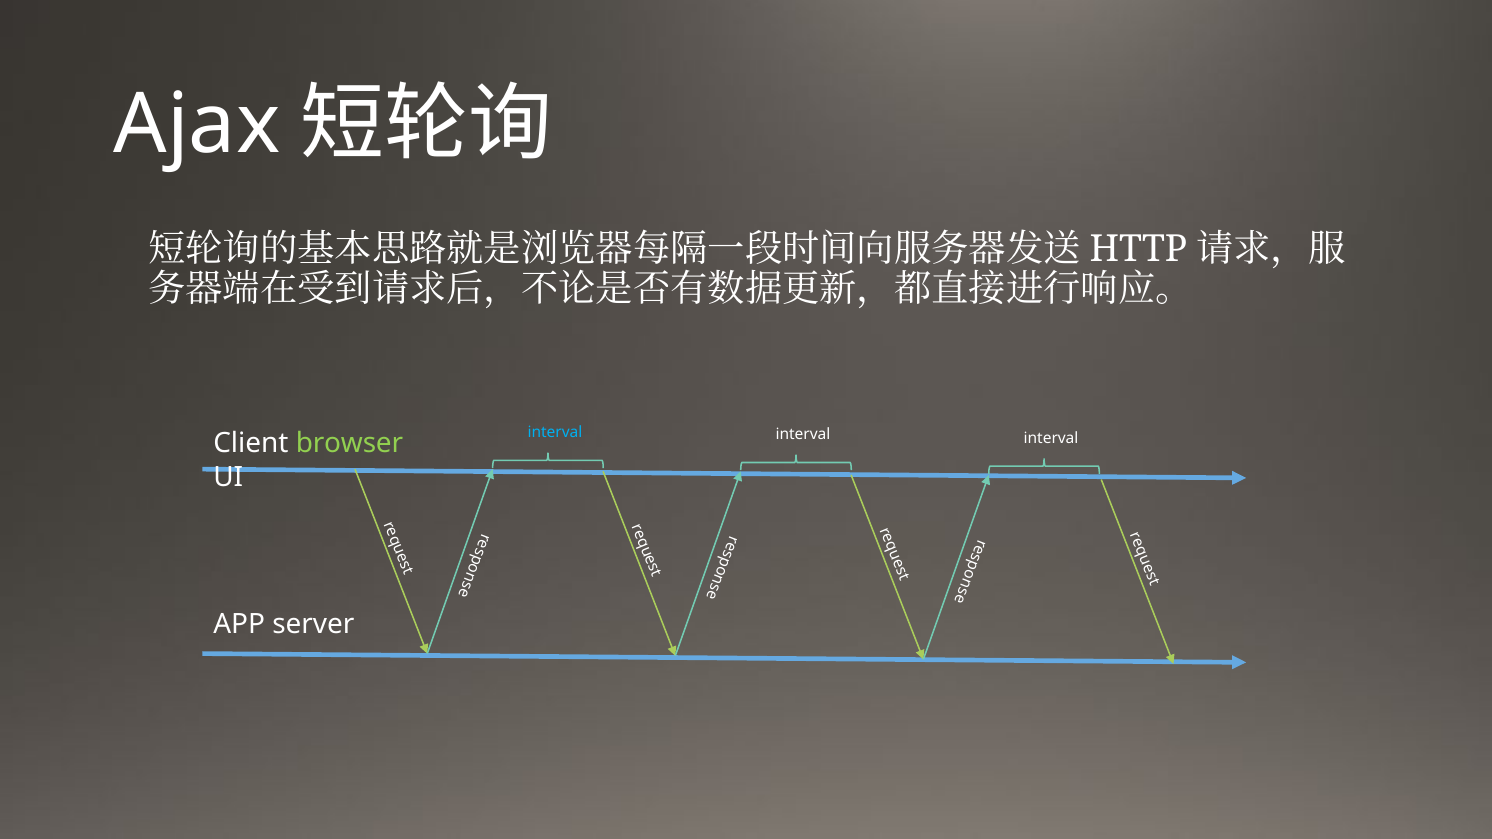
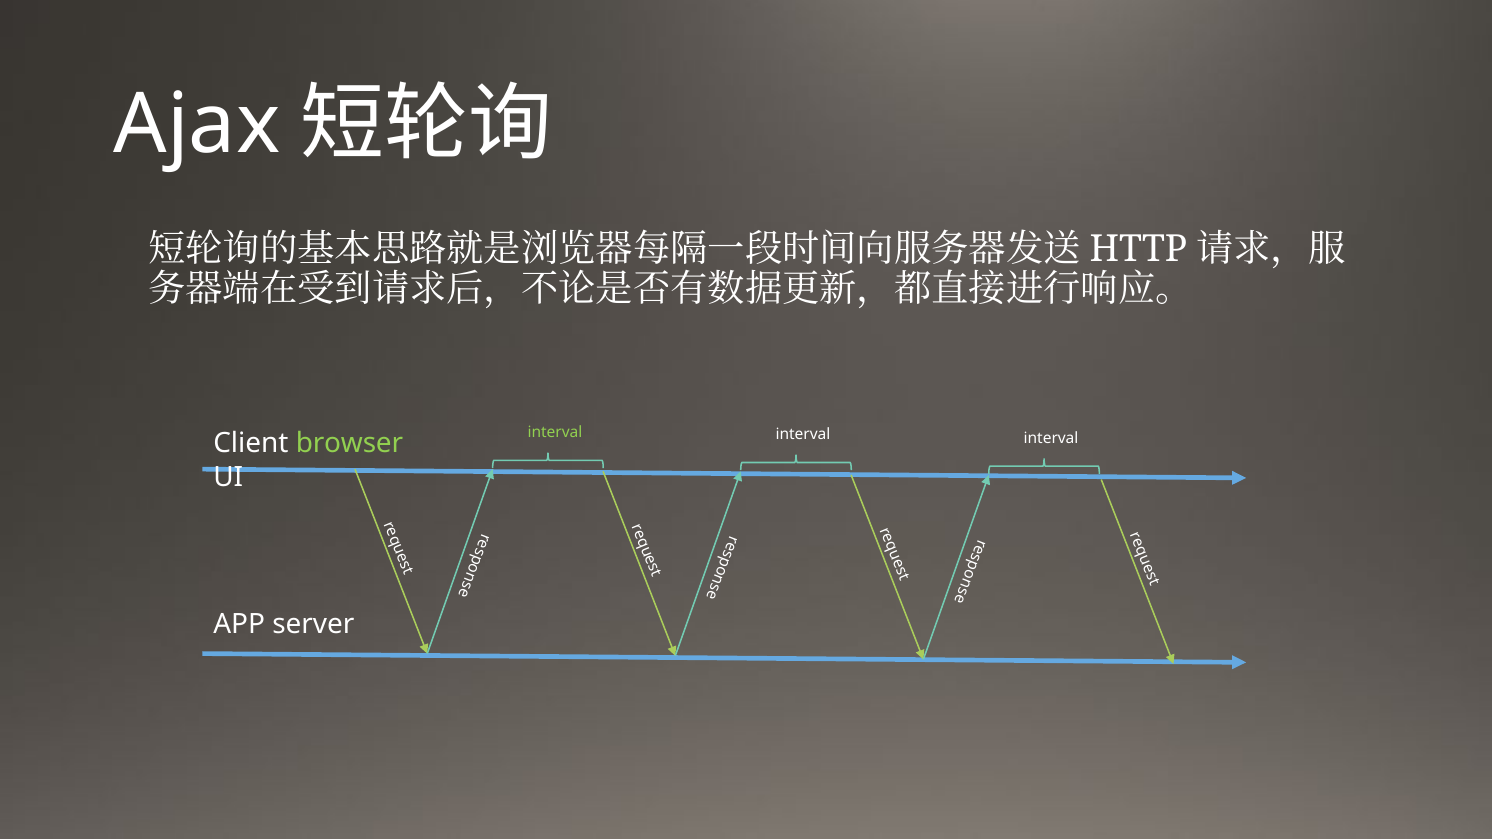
interval at (555, 432) colour: light blue -> light green
